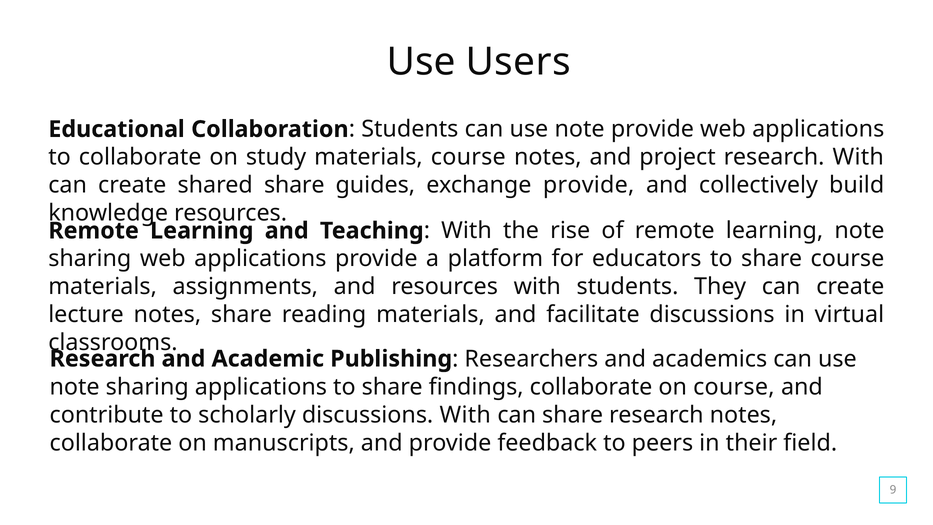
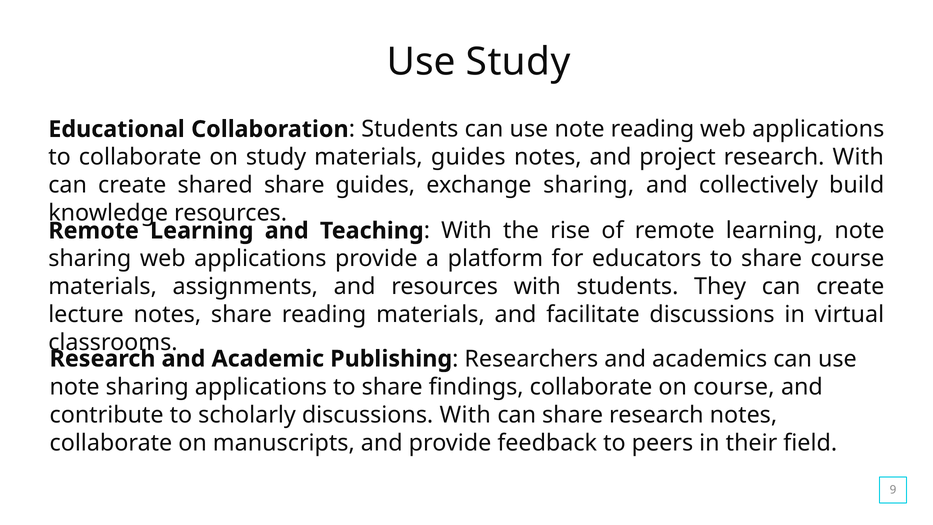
Use Users: Users -> Study
note provide: provide -> reading
materials course: course -> guides
exchange provide: provide -> sharing
